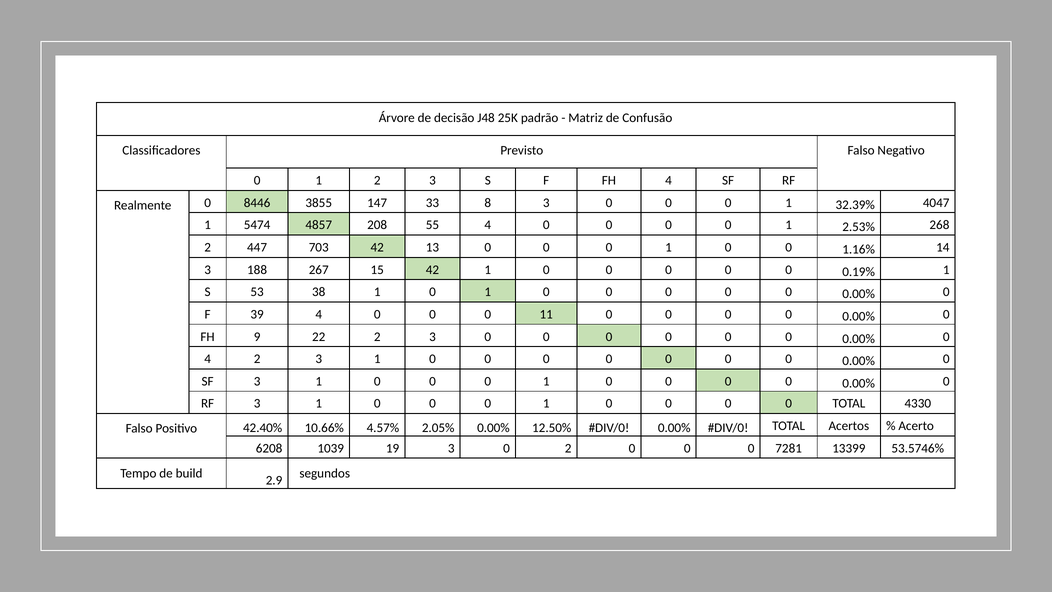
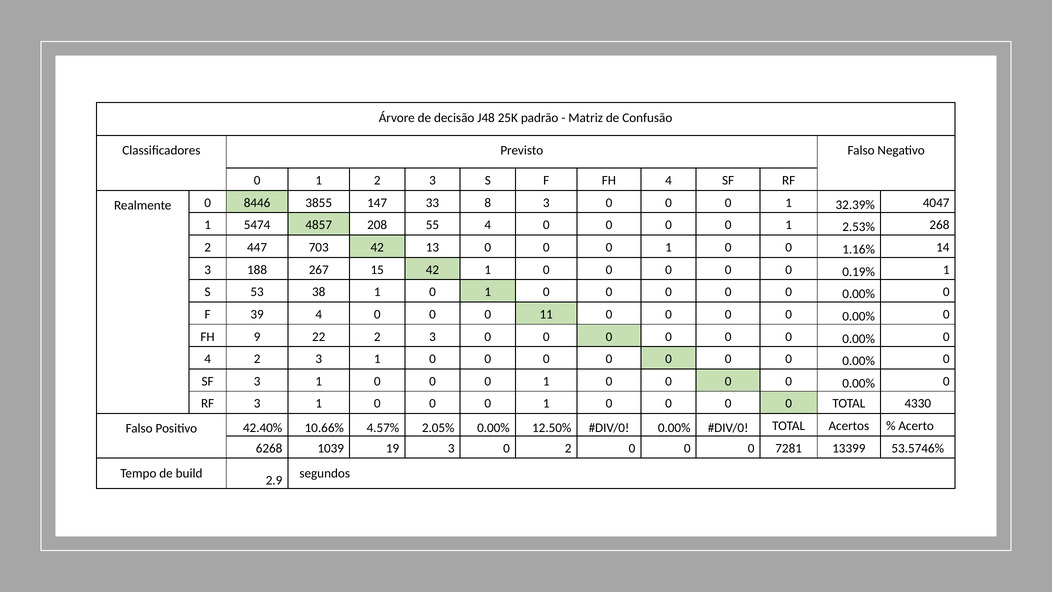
6208: 6208 -> 6268
